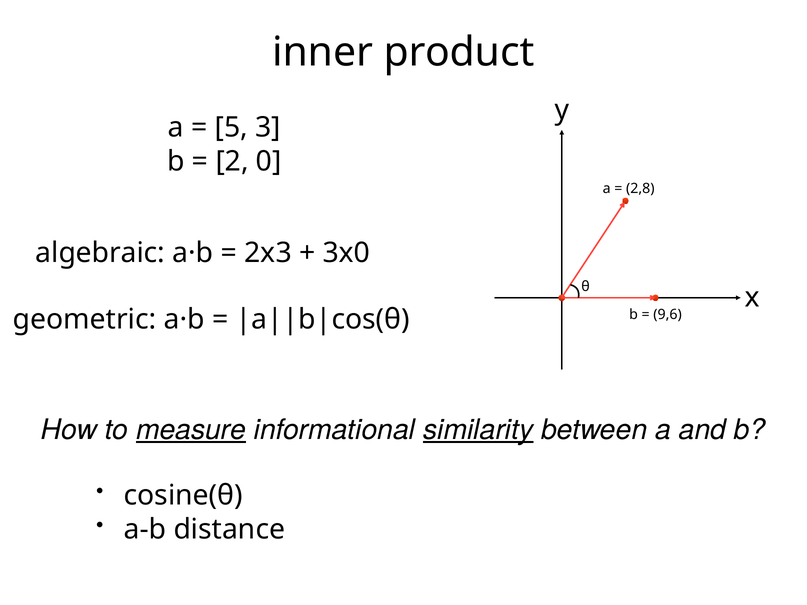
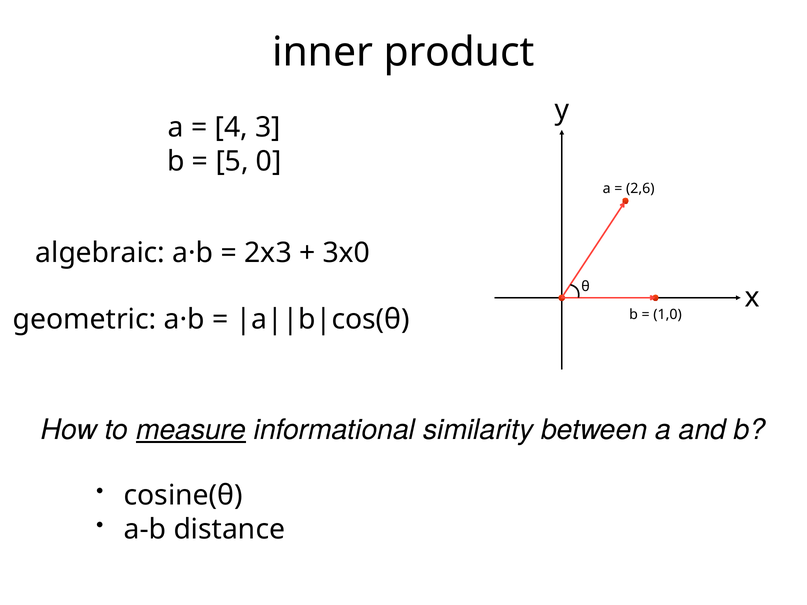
5: 5 -> 4
2: 2 -> 5
2,8: 2,8 -> 2,6
9,6: 9,6 -> 1,0
similarity underline: present -> none
